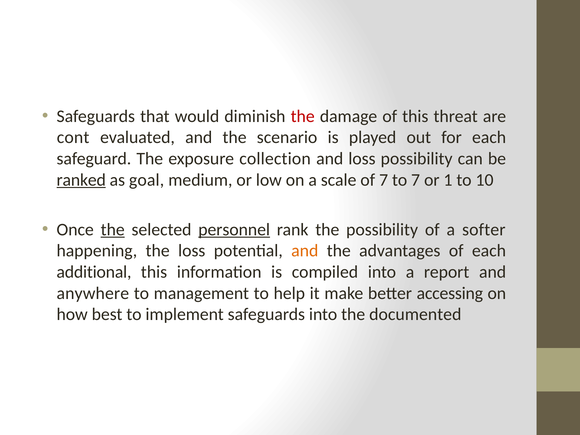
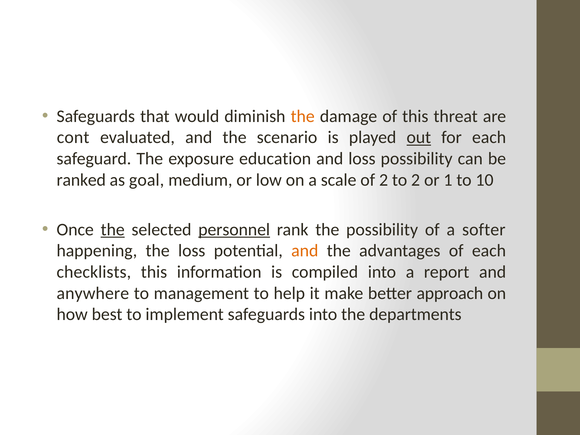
the at (303, 116) colour: red -> orange
out underline: none -> present
collection: collection -> education
ranked underline: present -> none
of 7: 7 -> 2
to 7: 7 -> 2
additional: additional -> checklists
accessing: accessing -> approach
documented: documented -> departments
